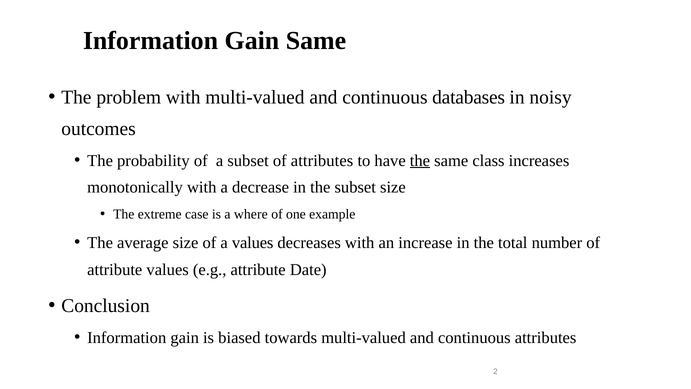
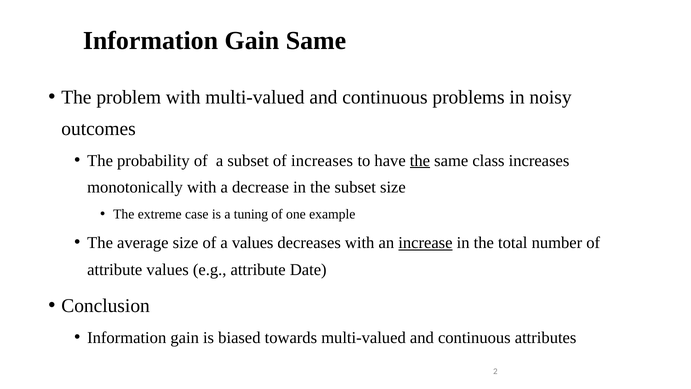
databases: databases -> problems
of attributes: attributes -> increases
where: where -> tuning
increase underline: none -> present
